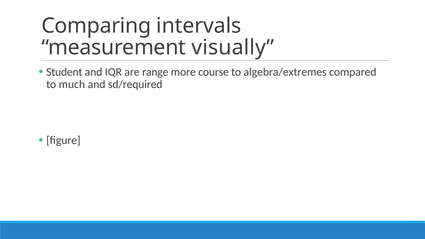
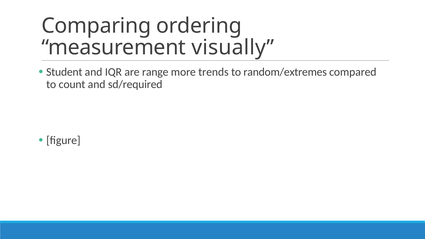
intervals: intervals -> ordering
course: course -> trends
algebra/extremes: algebra/extremes -> random/extremes
much: much -> count
